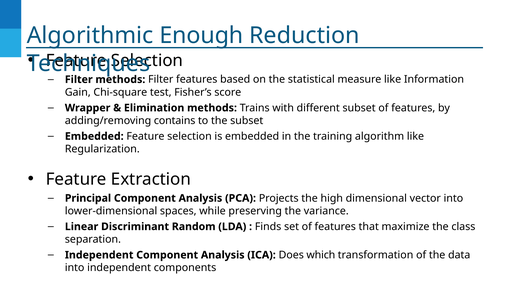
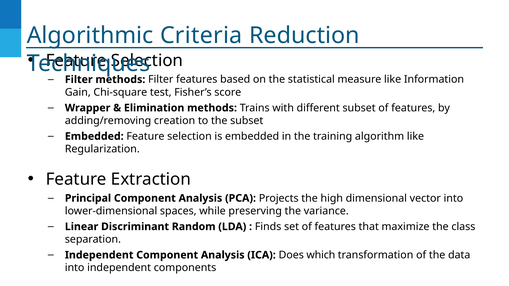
Enough: Enough -> Criteria
contains: contains -> creation
